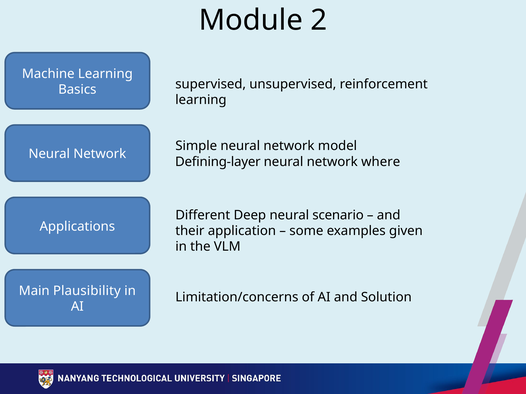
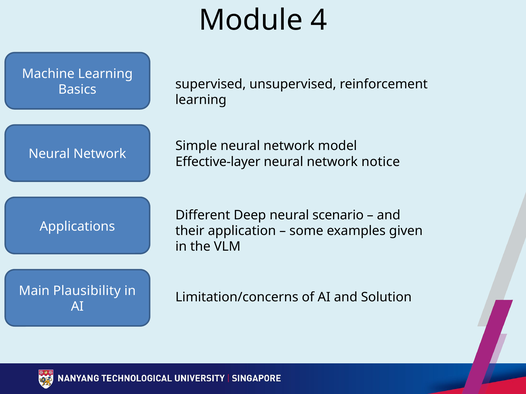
2: 2 -> 4
Defining-layer: Defining-layer -> Effective-layer
where: where -> notice
